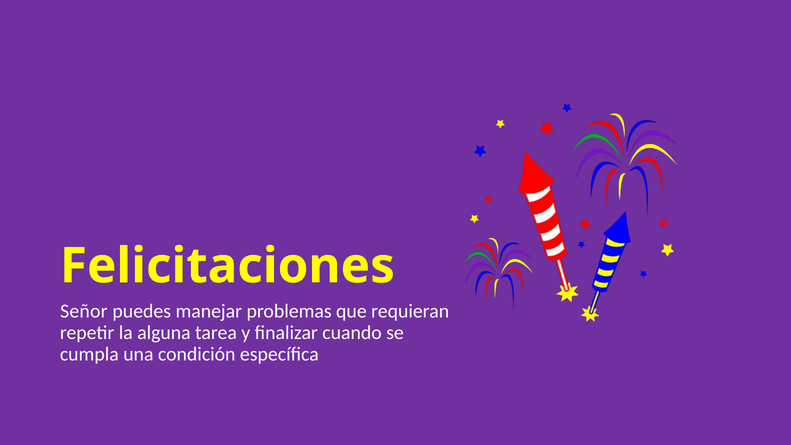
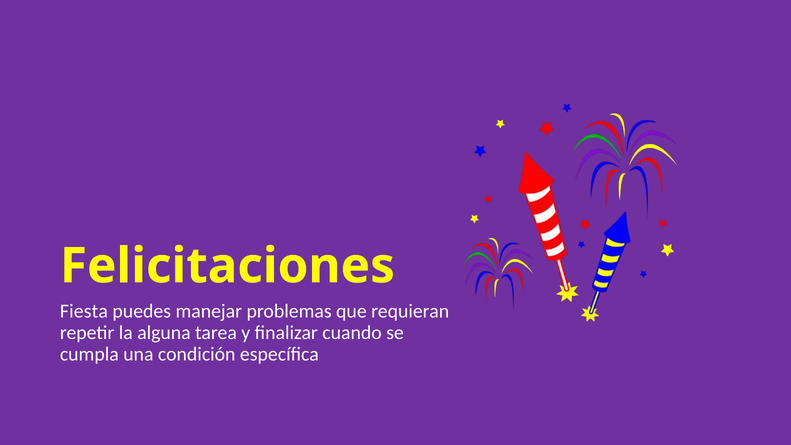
Señor: Señor -> Fiesta
